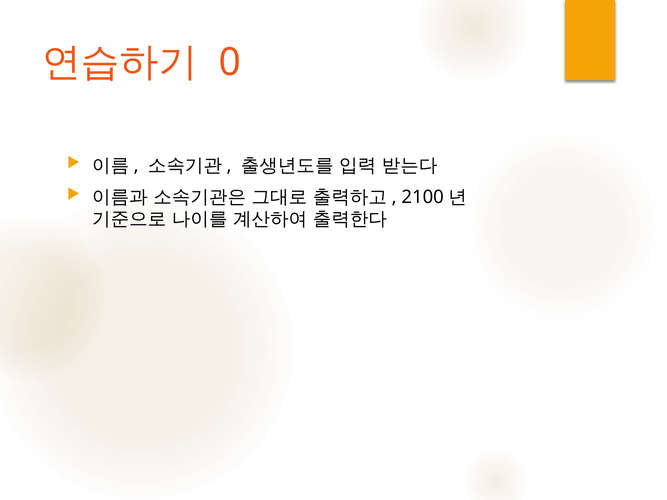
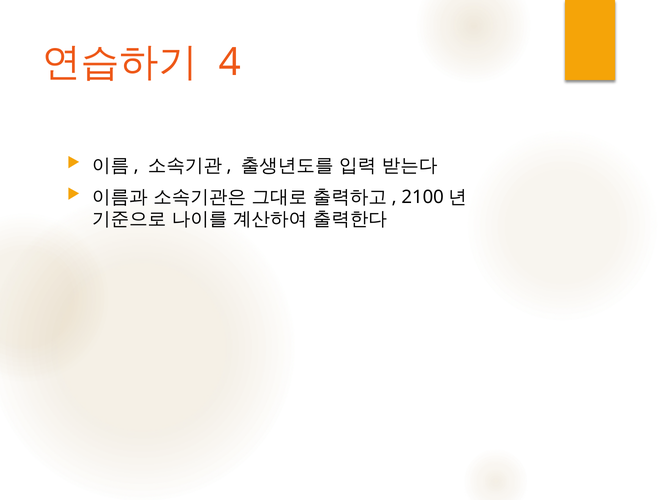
0: 0 -> 4
